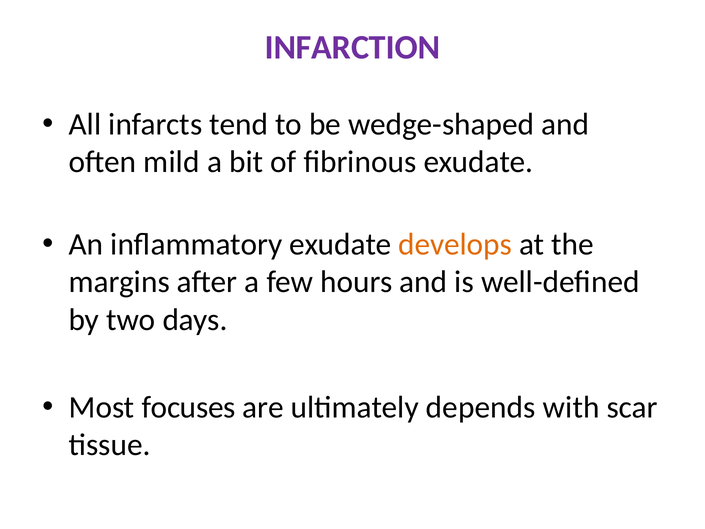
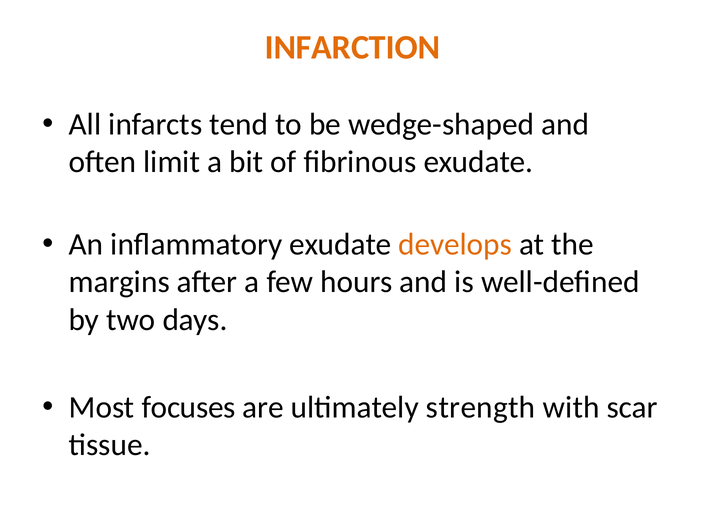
INFARCTION colour: purple -> orange
mild: mild -> limit
depends: depends -> strength
